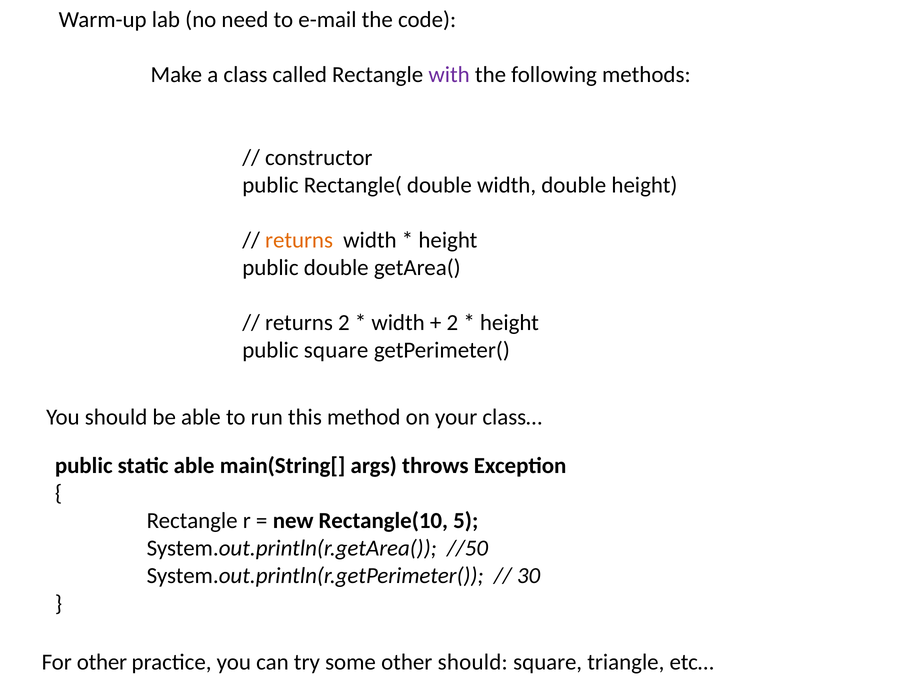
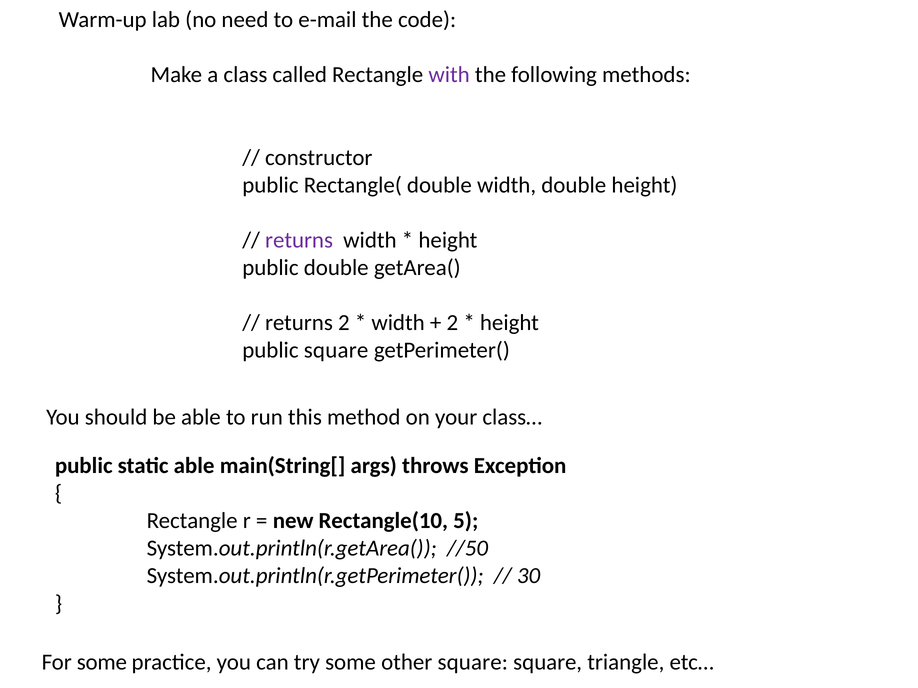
returns at (299, 240) colour: orange -> purple
For other: other -> some
other should: should -> square
